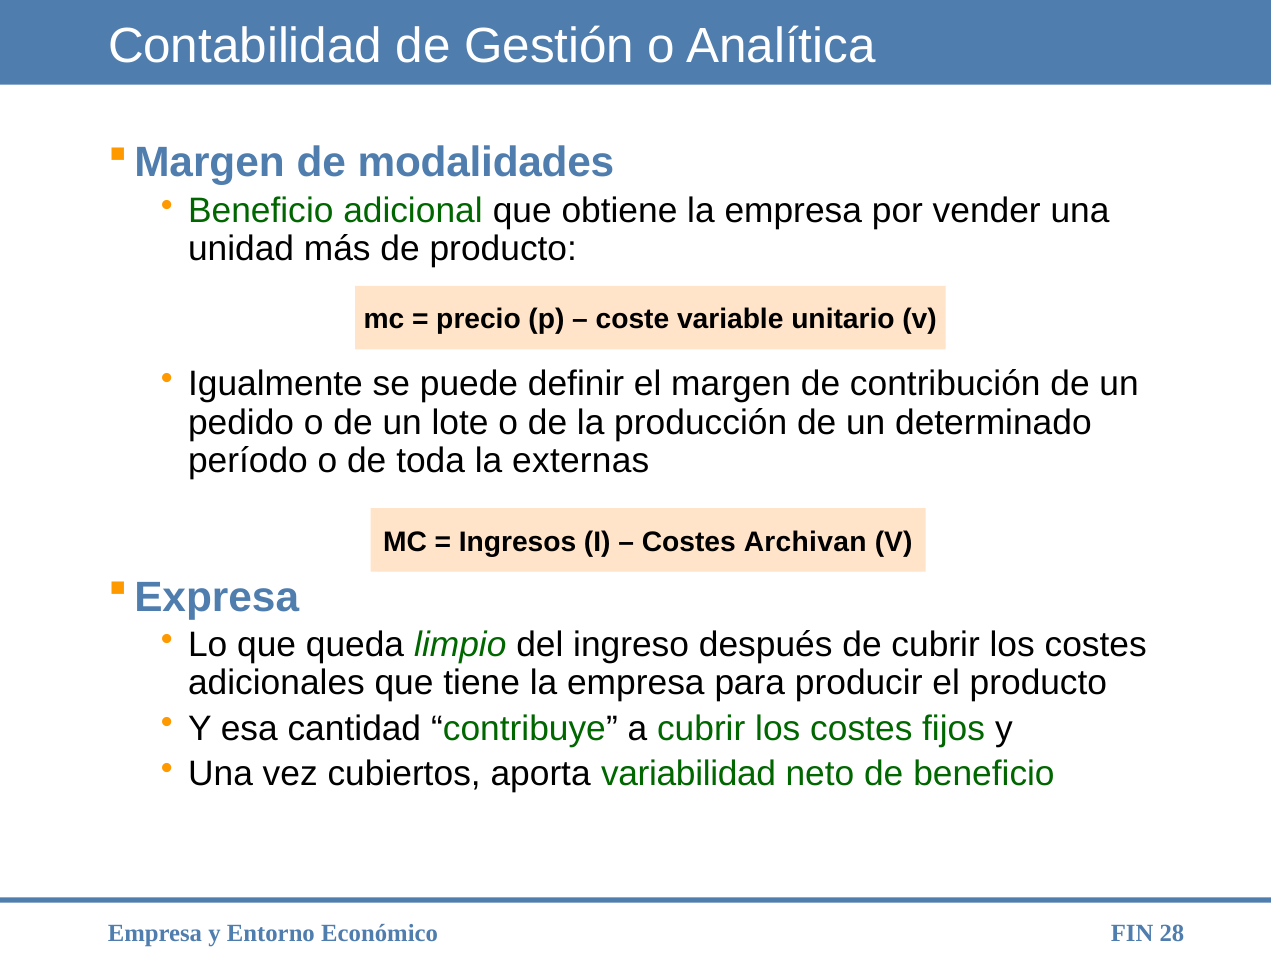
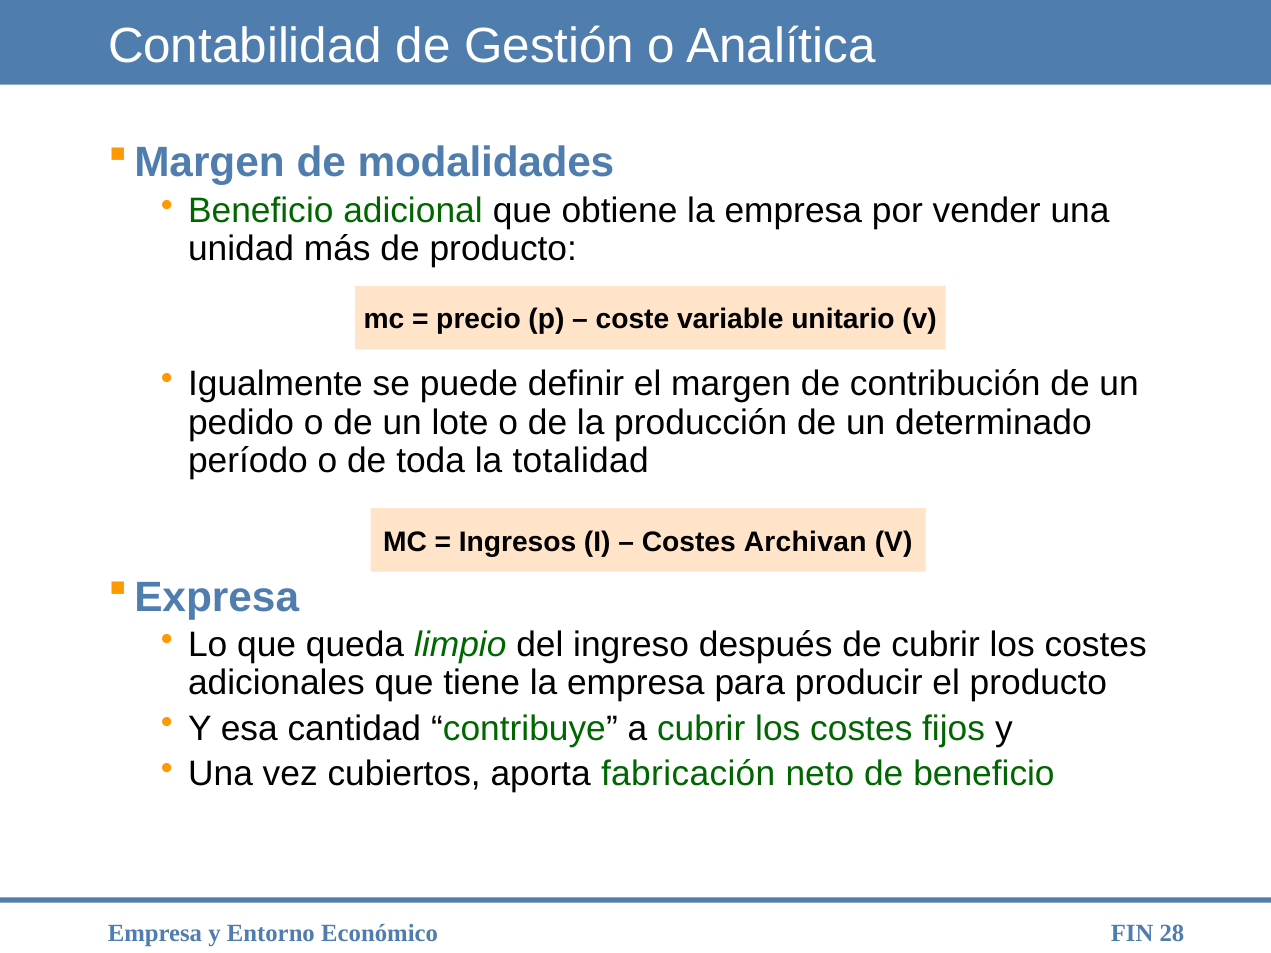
externas: externas -> totalidad
variabilidad: variabilidad -> fabricación
